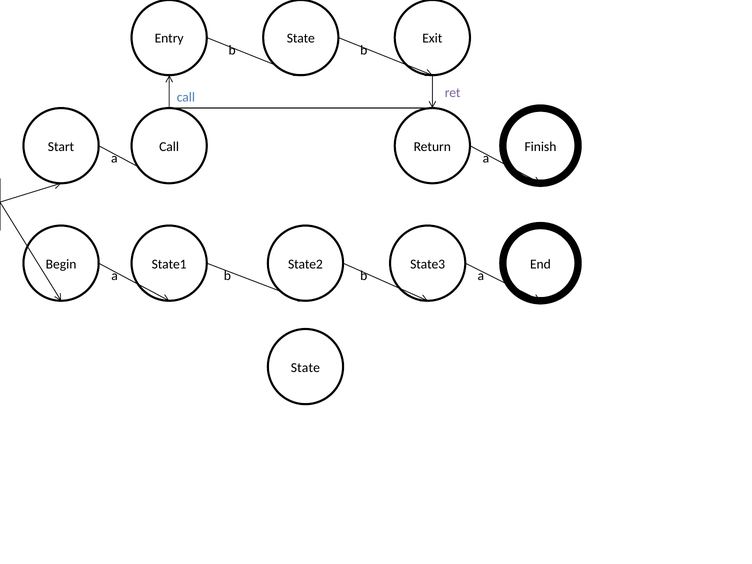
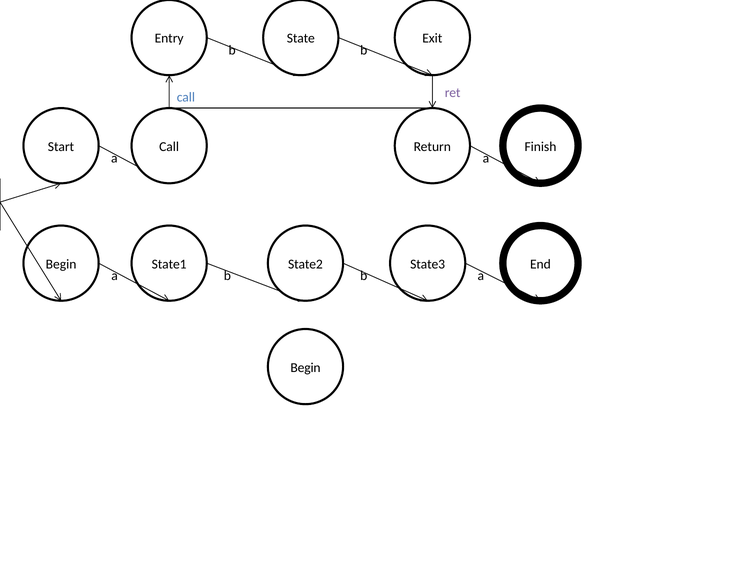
State at (305, 368): State -> Begin
